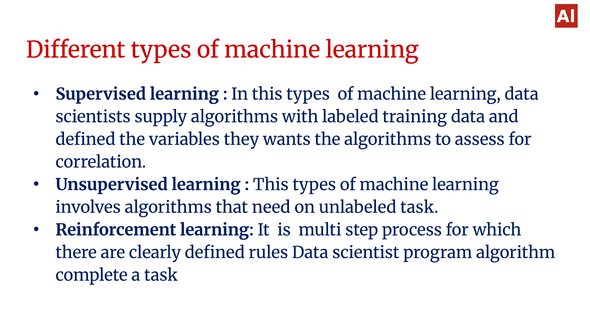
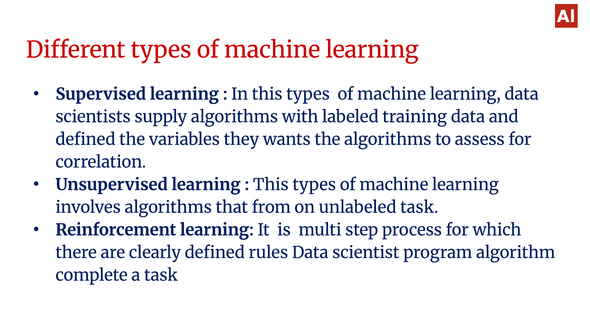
need: need -> from
